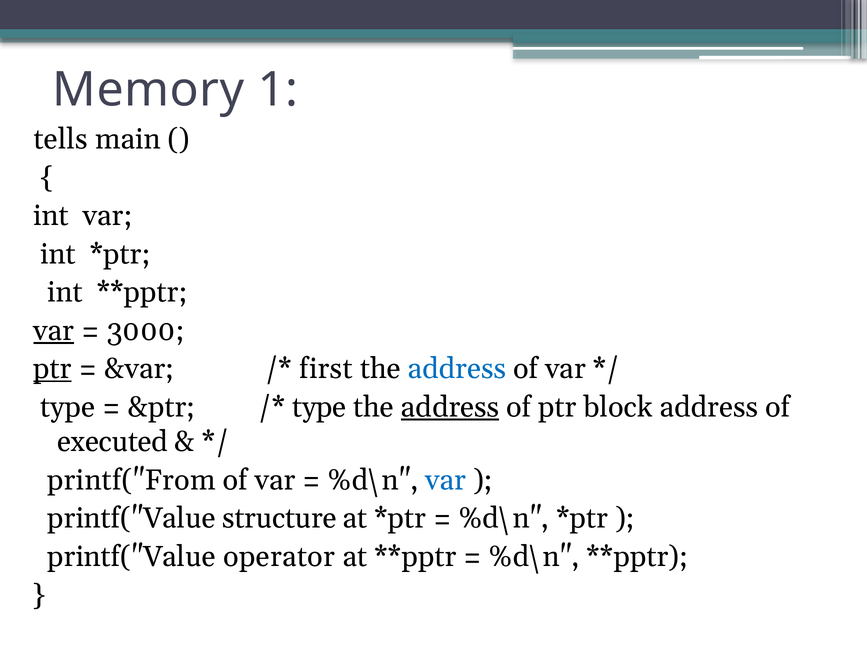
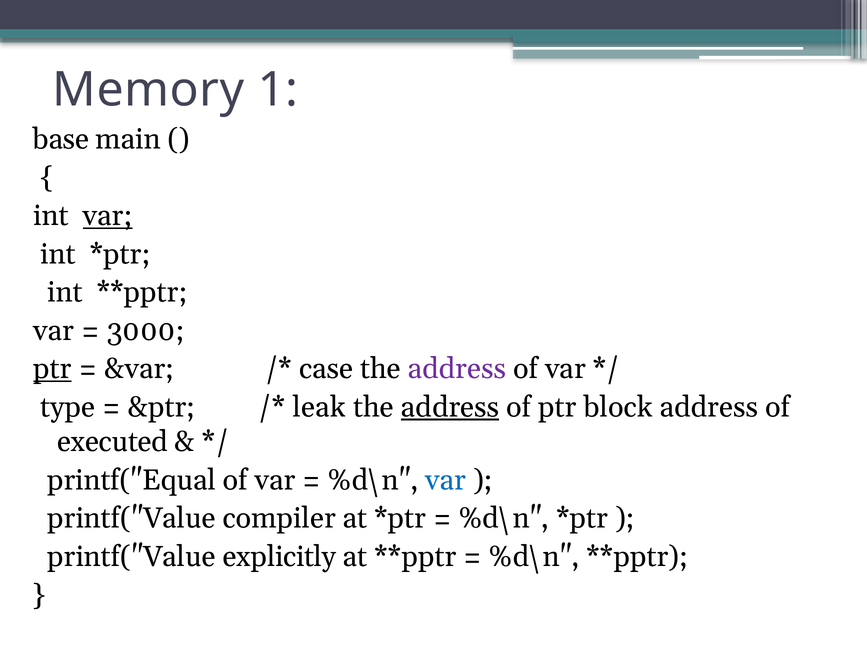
tells: tells -> base
var at (108, 216) underline: none -> present
var at (54, 331) underline: present -> none
first: first -> case
address at (457, 369) colour: blue -> purple
type at (319, 407): type -> leak
printf("From: printf("From -> printf("Equal
structure: structure -> compiler
operator: operator -> explicitly
